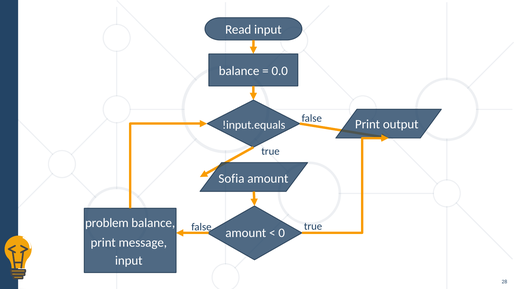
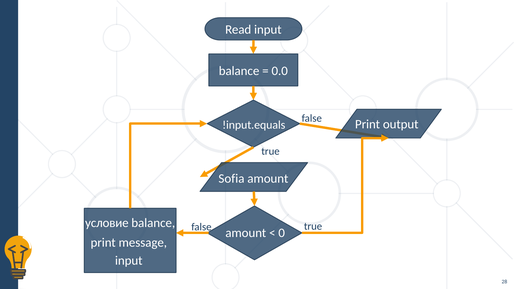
problem: problem -> условие
